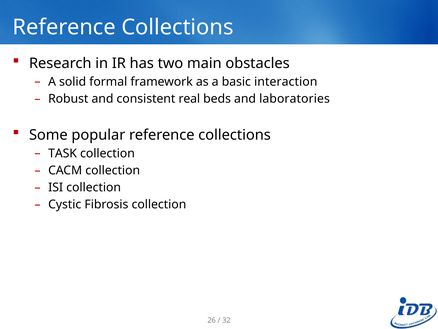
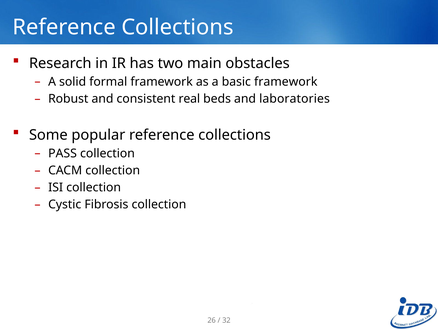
basic interaction: interaction -> framework
TASK: TASK -> PASS
